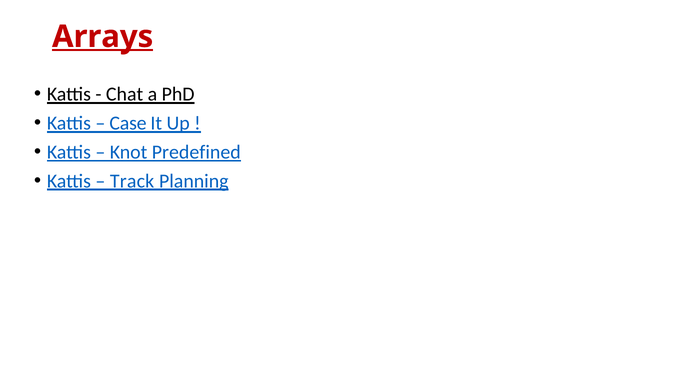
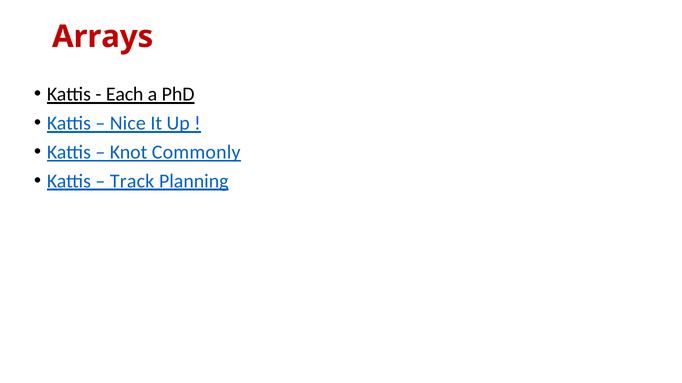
Arrays underline: present -> none
Chat: Chat -> Each
Case: Case -> Nice
Predefined: Predefined -> Commonly
